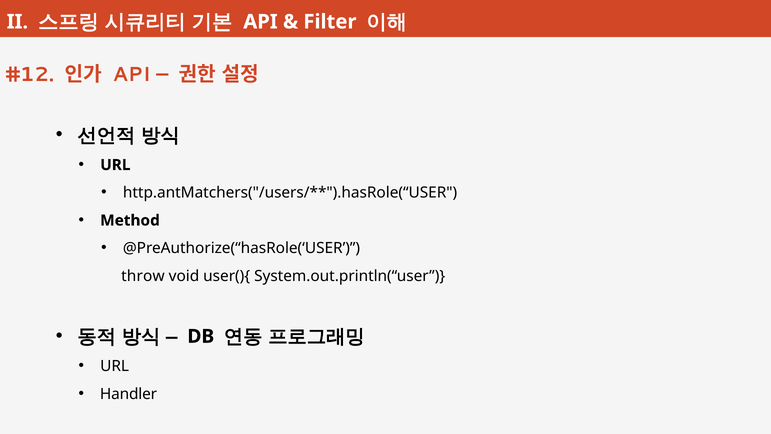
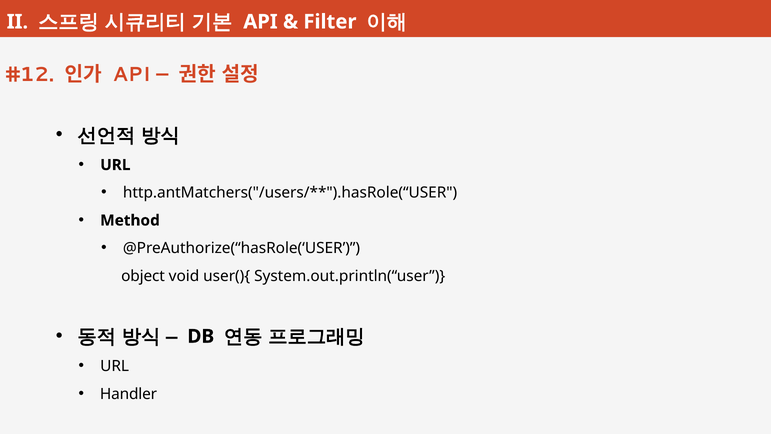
throw: throw -> object
